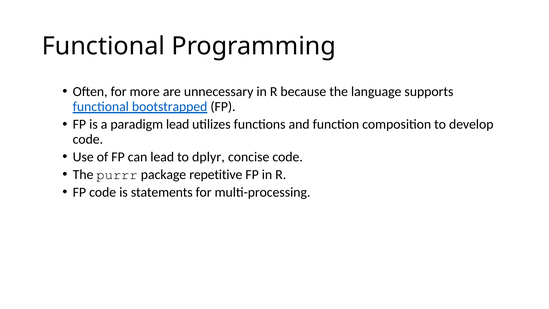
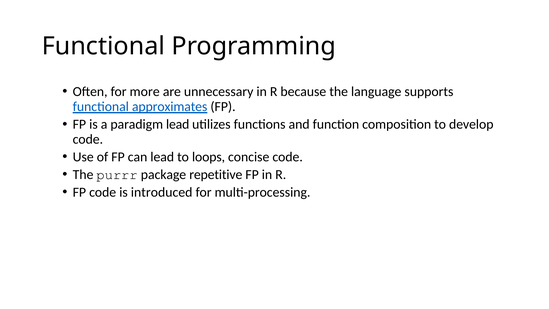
bootstrapped: bootstrapped -> approximates
dplyr: dplyr -> loops
statements: statements -> introduced
